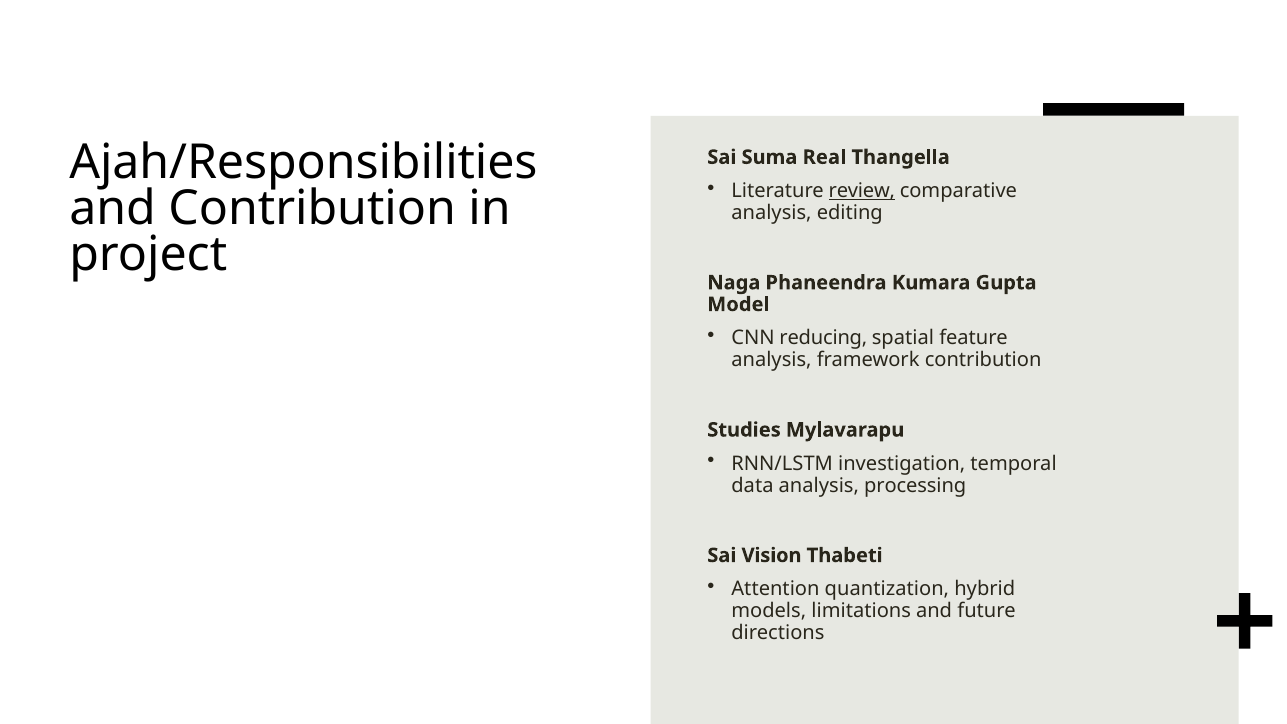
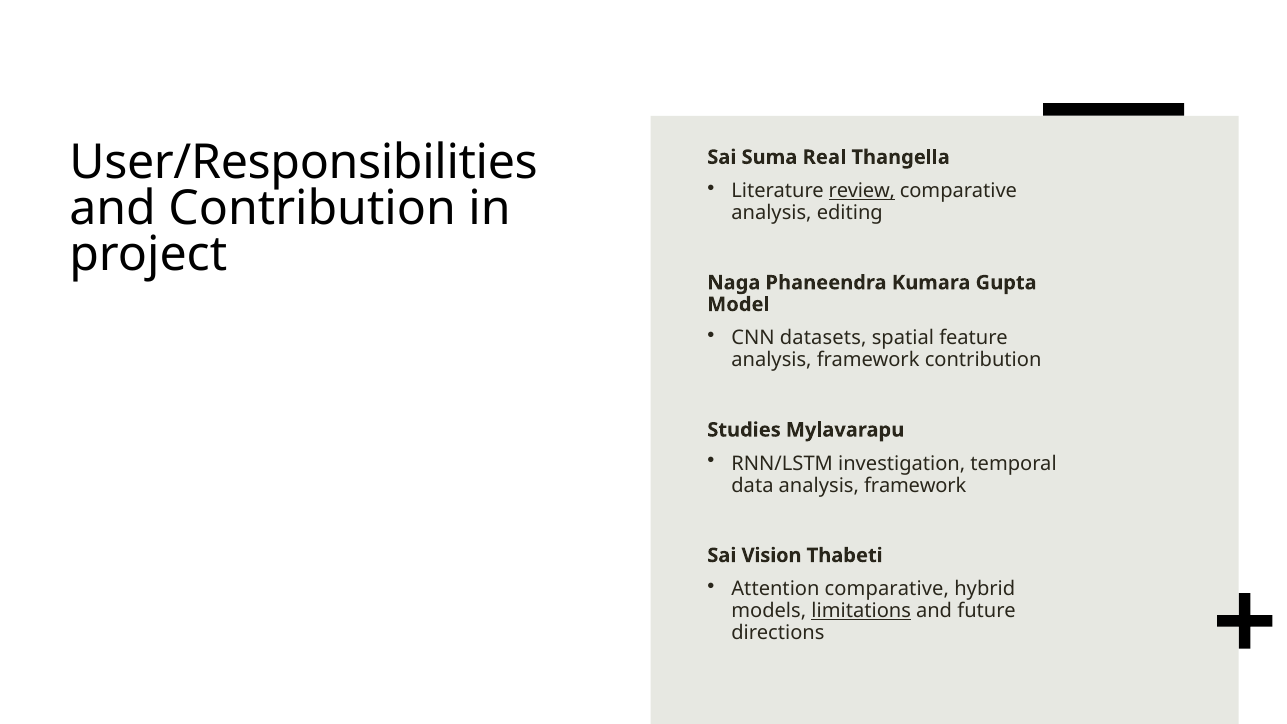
Ajah/Responsibilities: Ajah/Responsibilities -> User/Responsibilities
reducing: reducing -> datasets
data analysis processing: processing -> framework
Attention quantization: quantization -> comparative
limitations underline: none -> present
